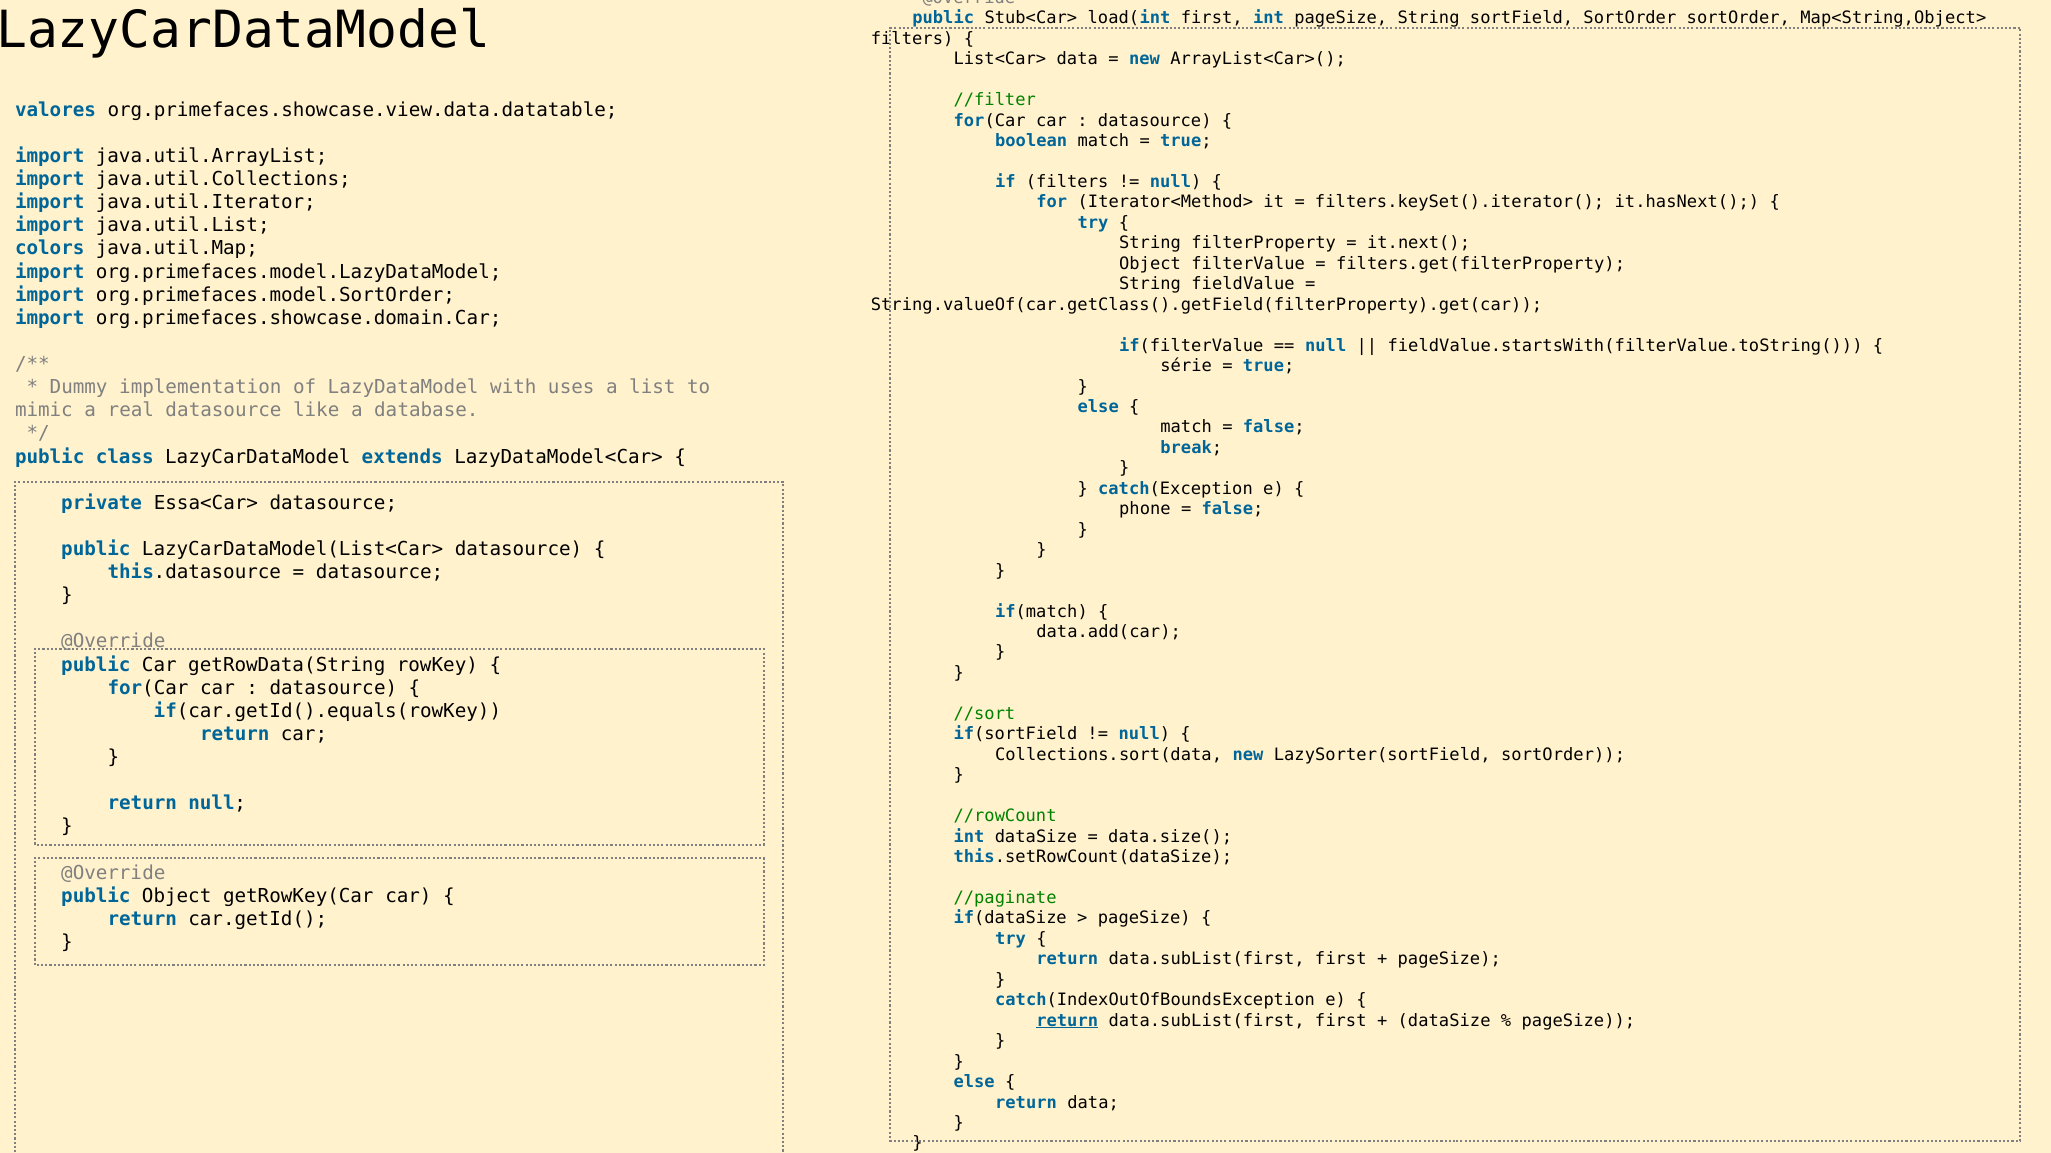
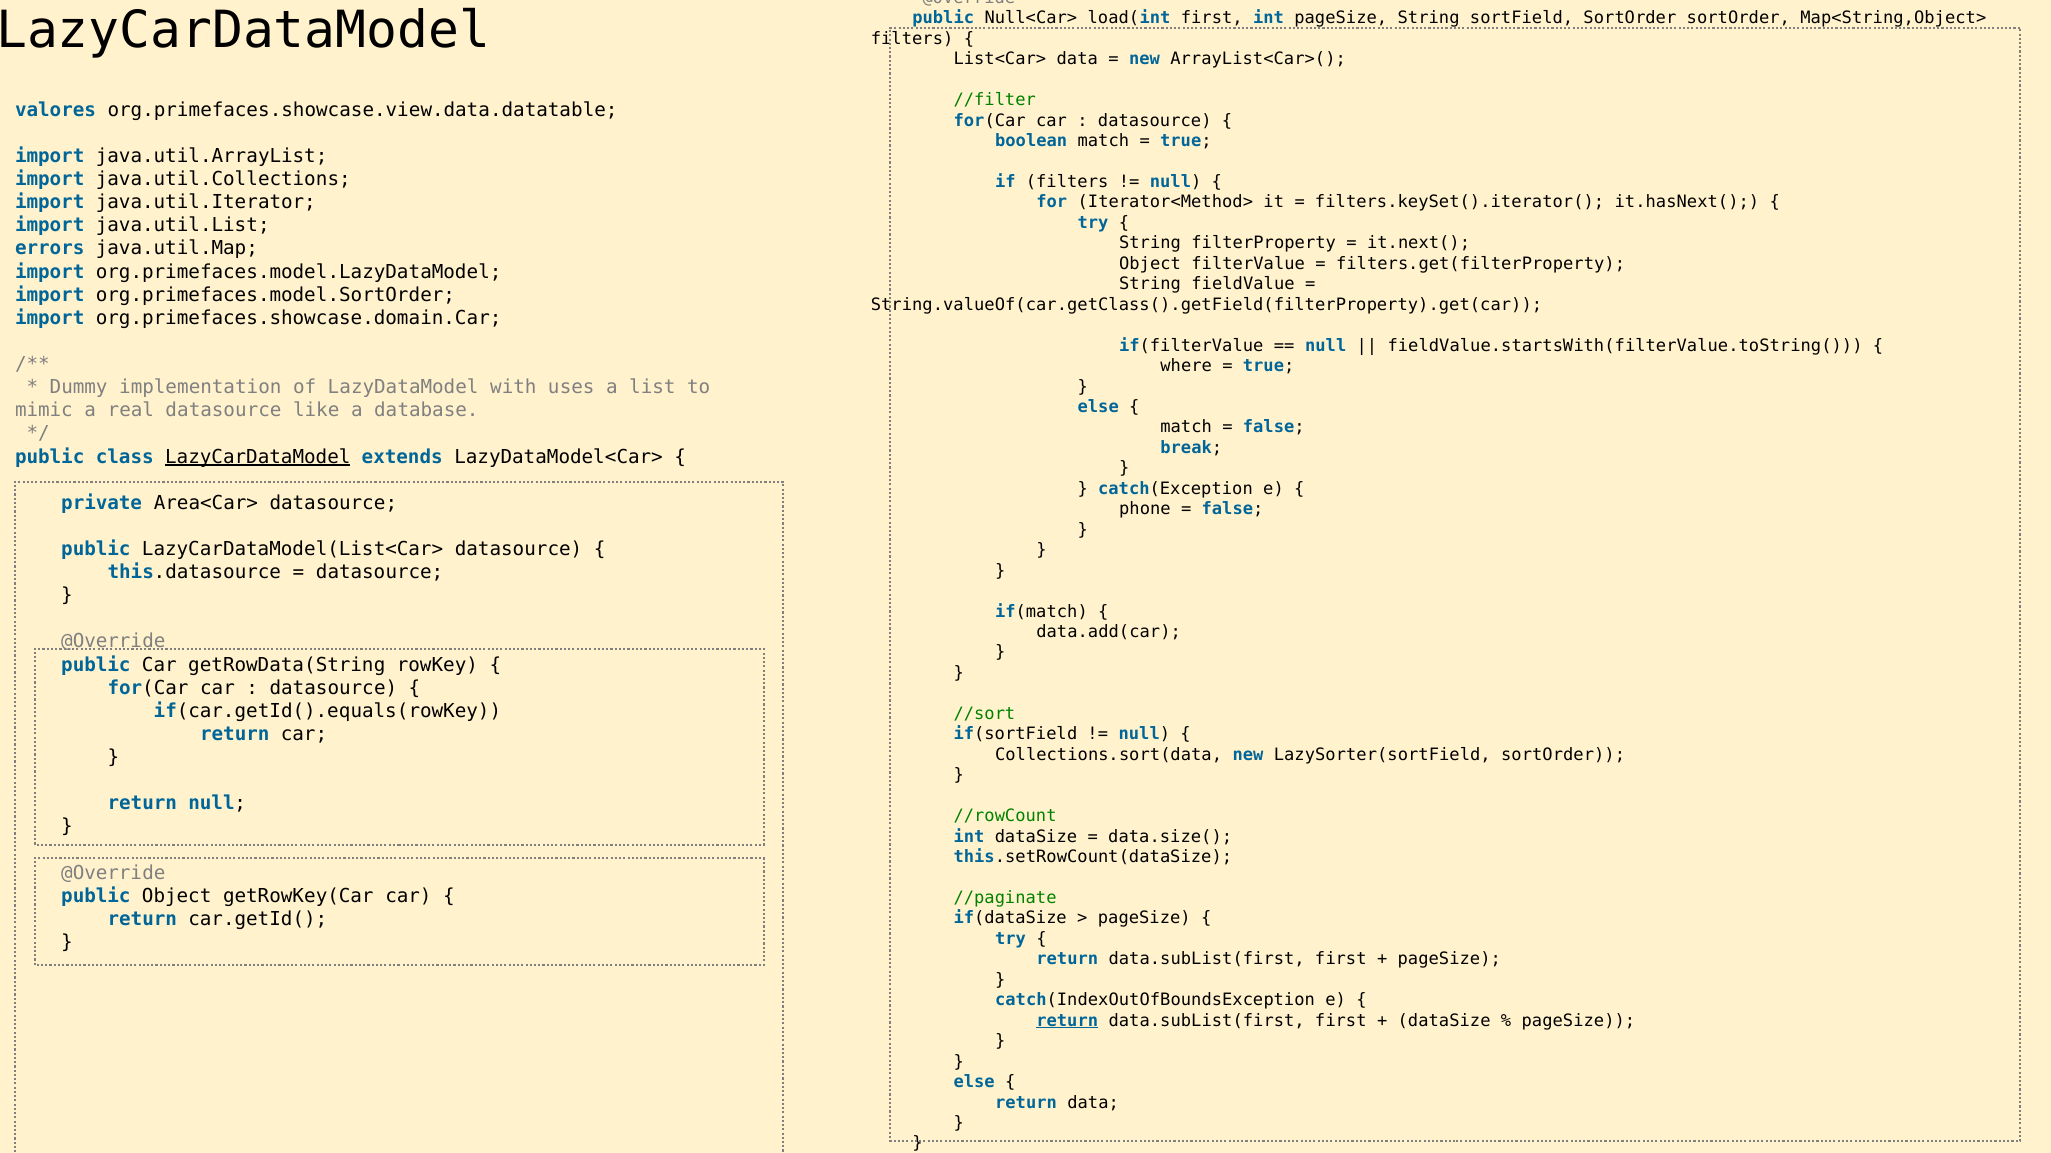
Stub<Car>: Stub<Car> -> Null<Car>
colors: colors -> errors
série: série -> where
LazyCarDataModel at (258, 457) underline: none -> present
Essa<Car>: Essa<Car> -> Area<Car>
